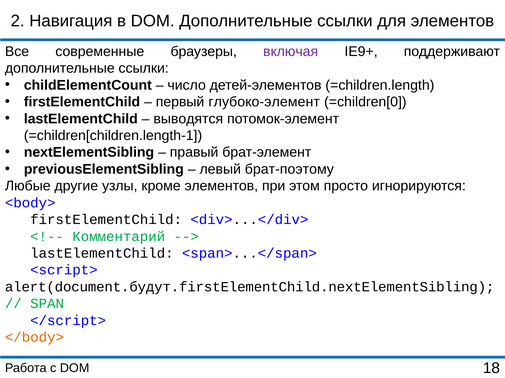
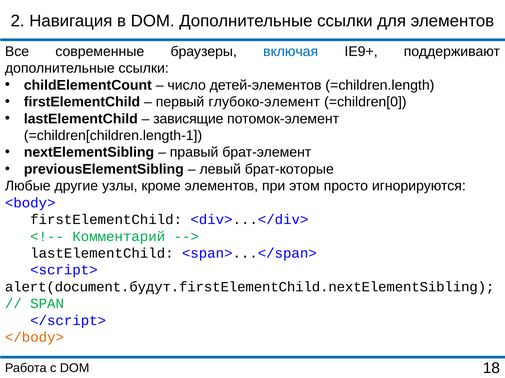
включая colour: purple -> blue
выводятся: выводятся -> зависящие
брат-поэтому: брат-поэтому -> брат-которые
